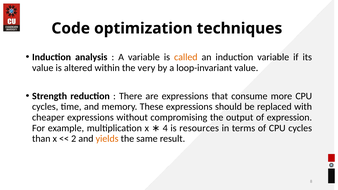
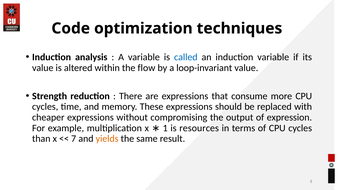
called colour: orange -> blue
very: very -> flow
4: 4 -> 1
2: 2 -> 7
